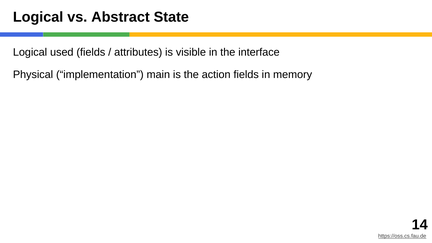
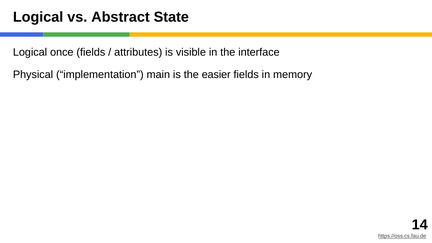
used: used -> once
action: action -> easier
